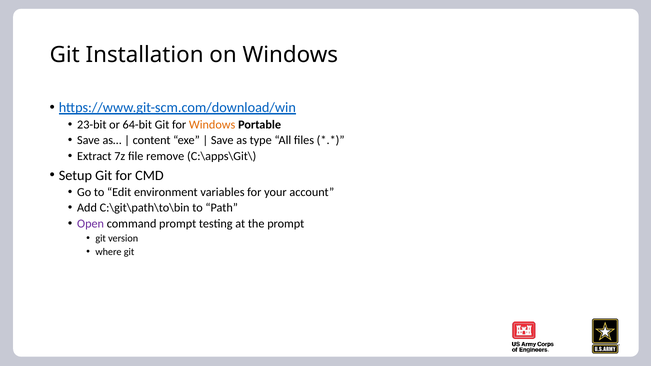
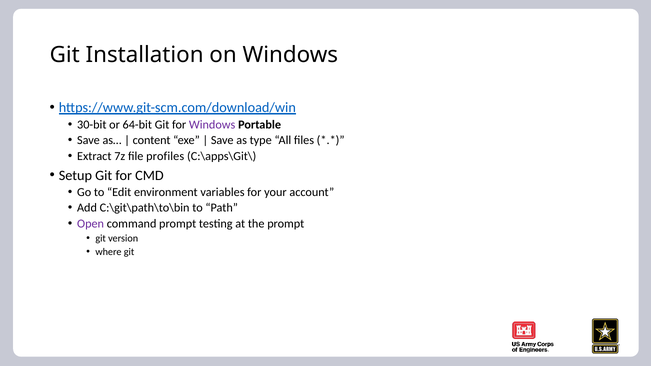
23-bit: 23-bit -> 30-bit
Windows at (212, 125) colour: orange -> purple
remove: remove -> profiles
